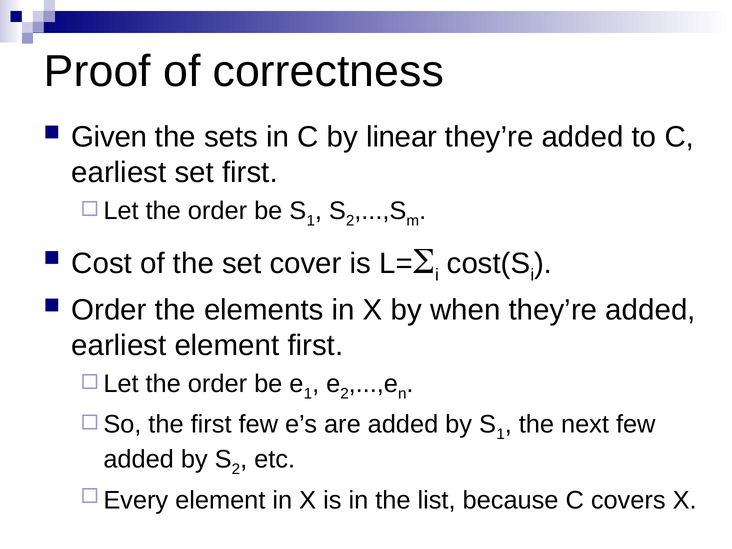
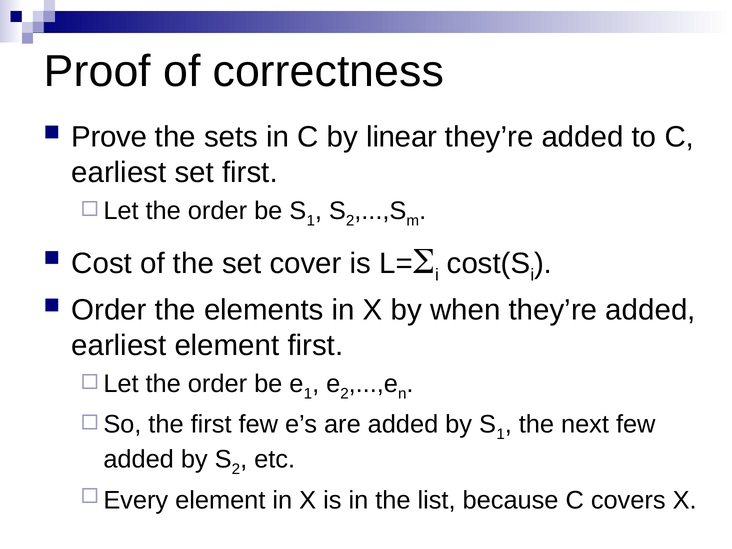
Given: Given -> Prove
